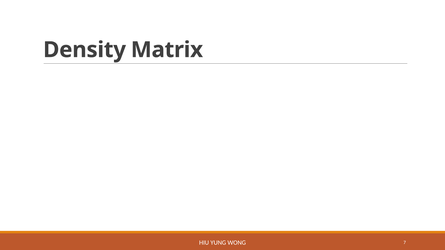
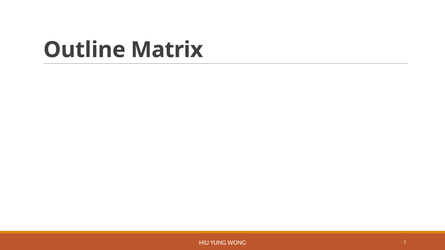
Density: Density -> Outline
